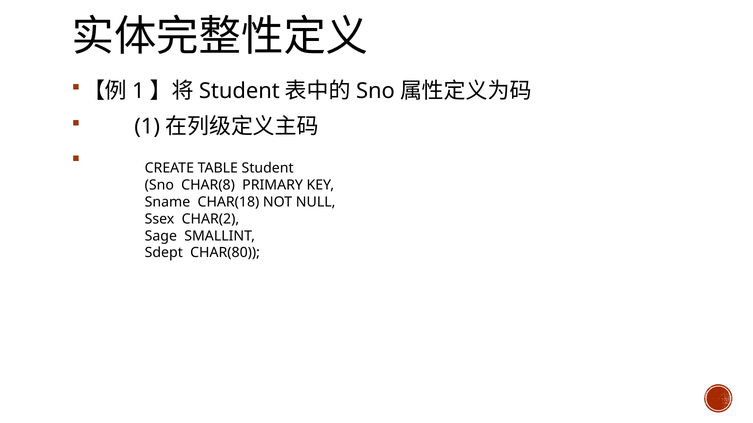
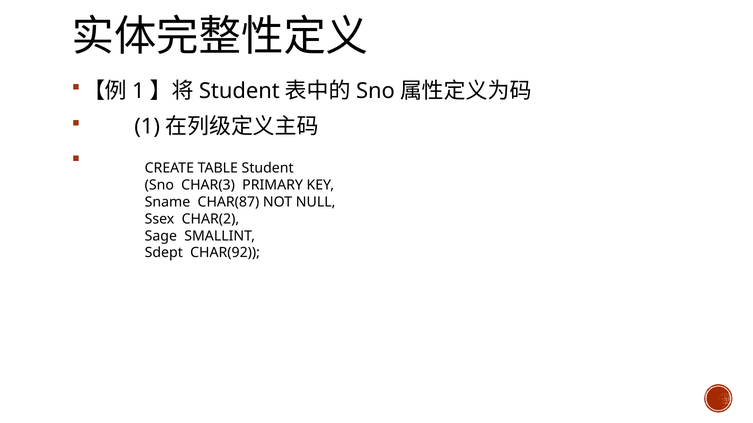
CHAR(8: CHAR(8 -> CHAR(3
CHAR(18: CHAR(18 -> CHAR(87
CHAR(80: CHAR(80 -> CHAR(92
